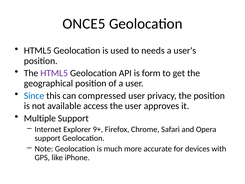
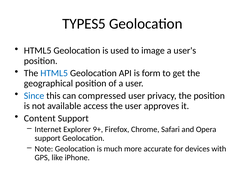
ONCE5: ONCE5 -> TYPES5
needs: needs -> image
HTML5 at (54, 73) colour: purple -> blue
Multiple: Multiple -> Content
